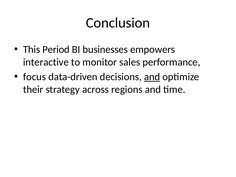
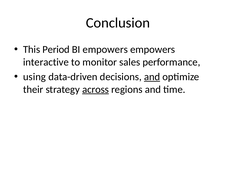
BI businesses: businesses -> empowers
focus: focus -> using
across underline: none -> present
